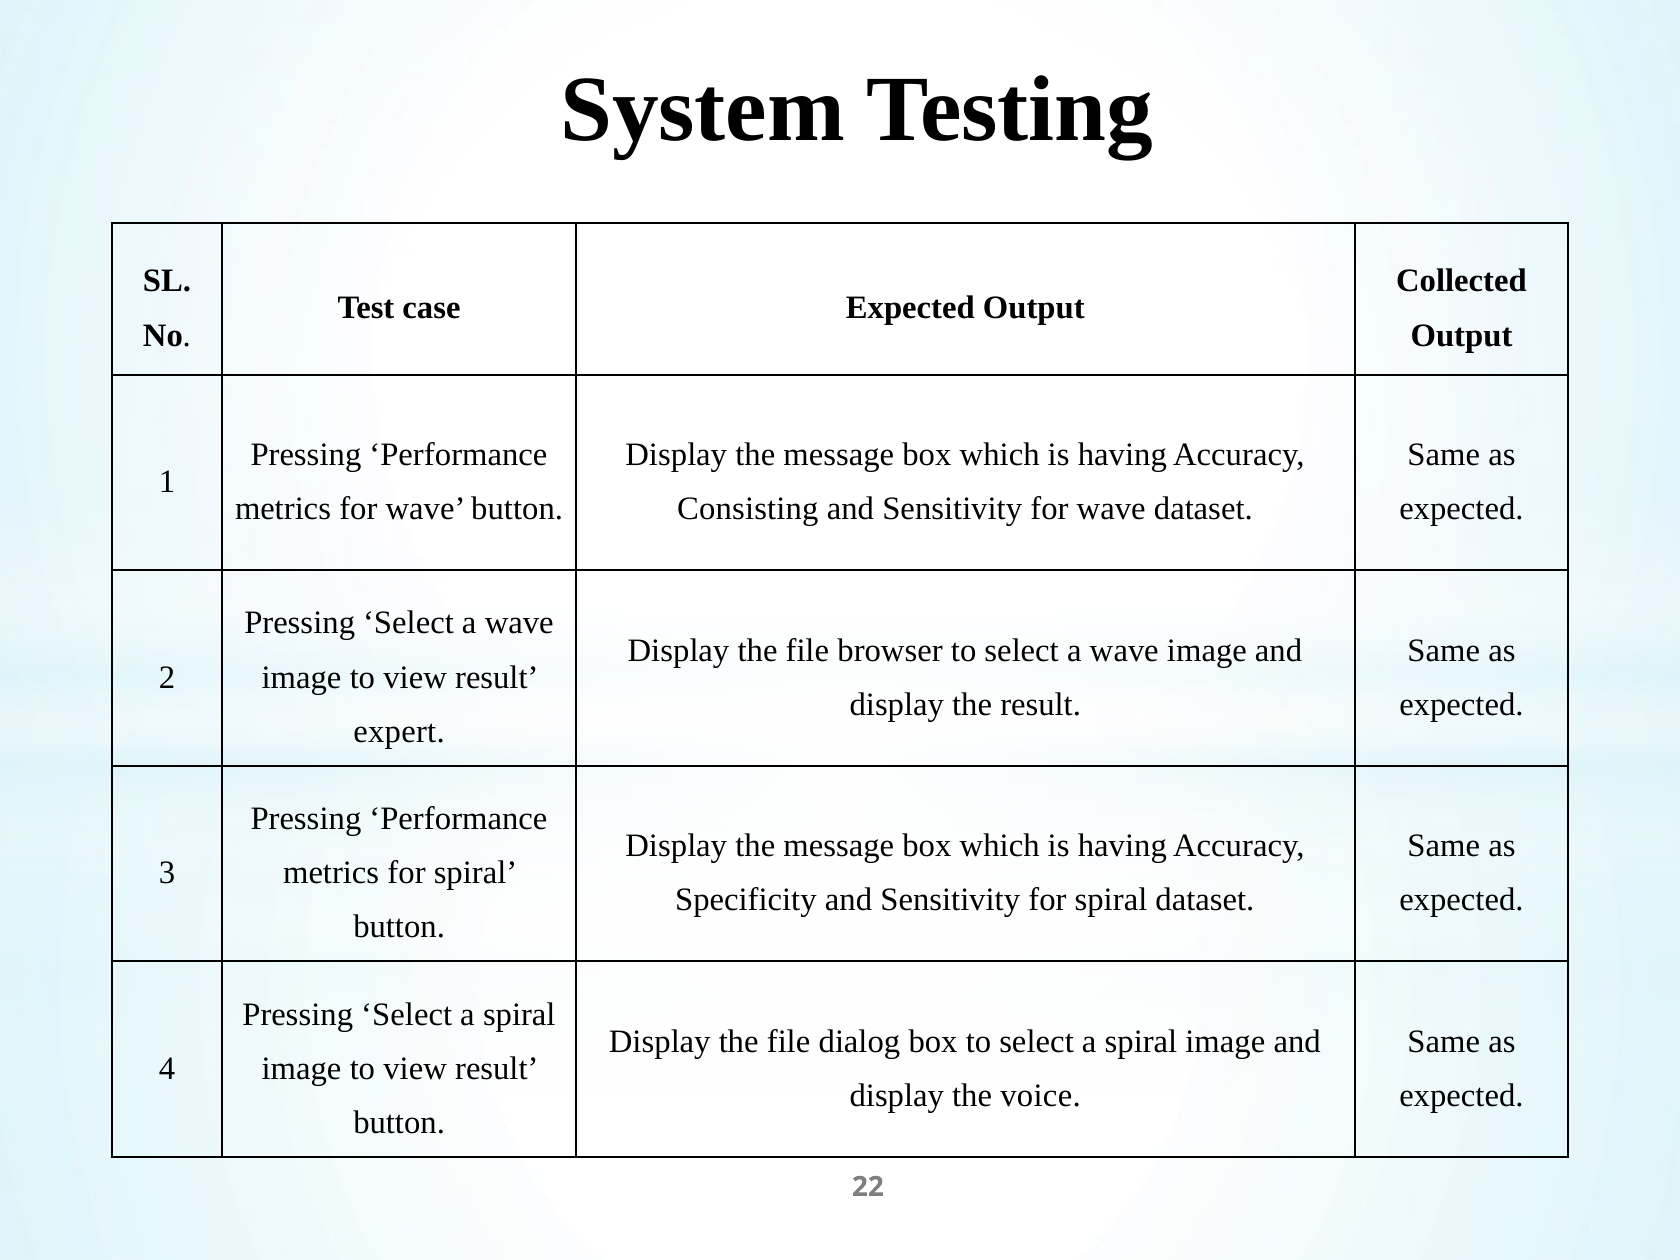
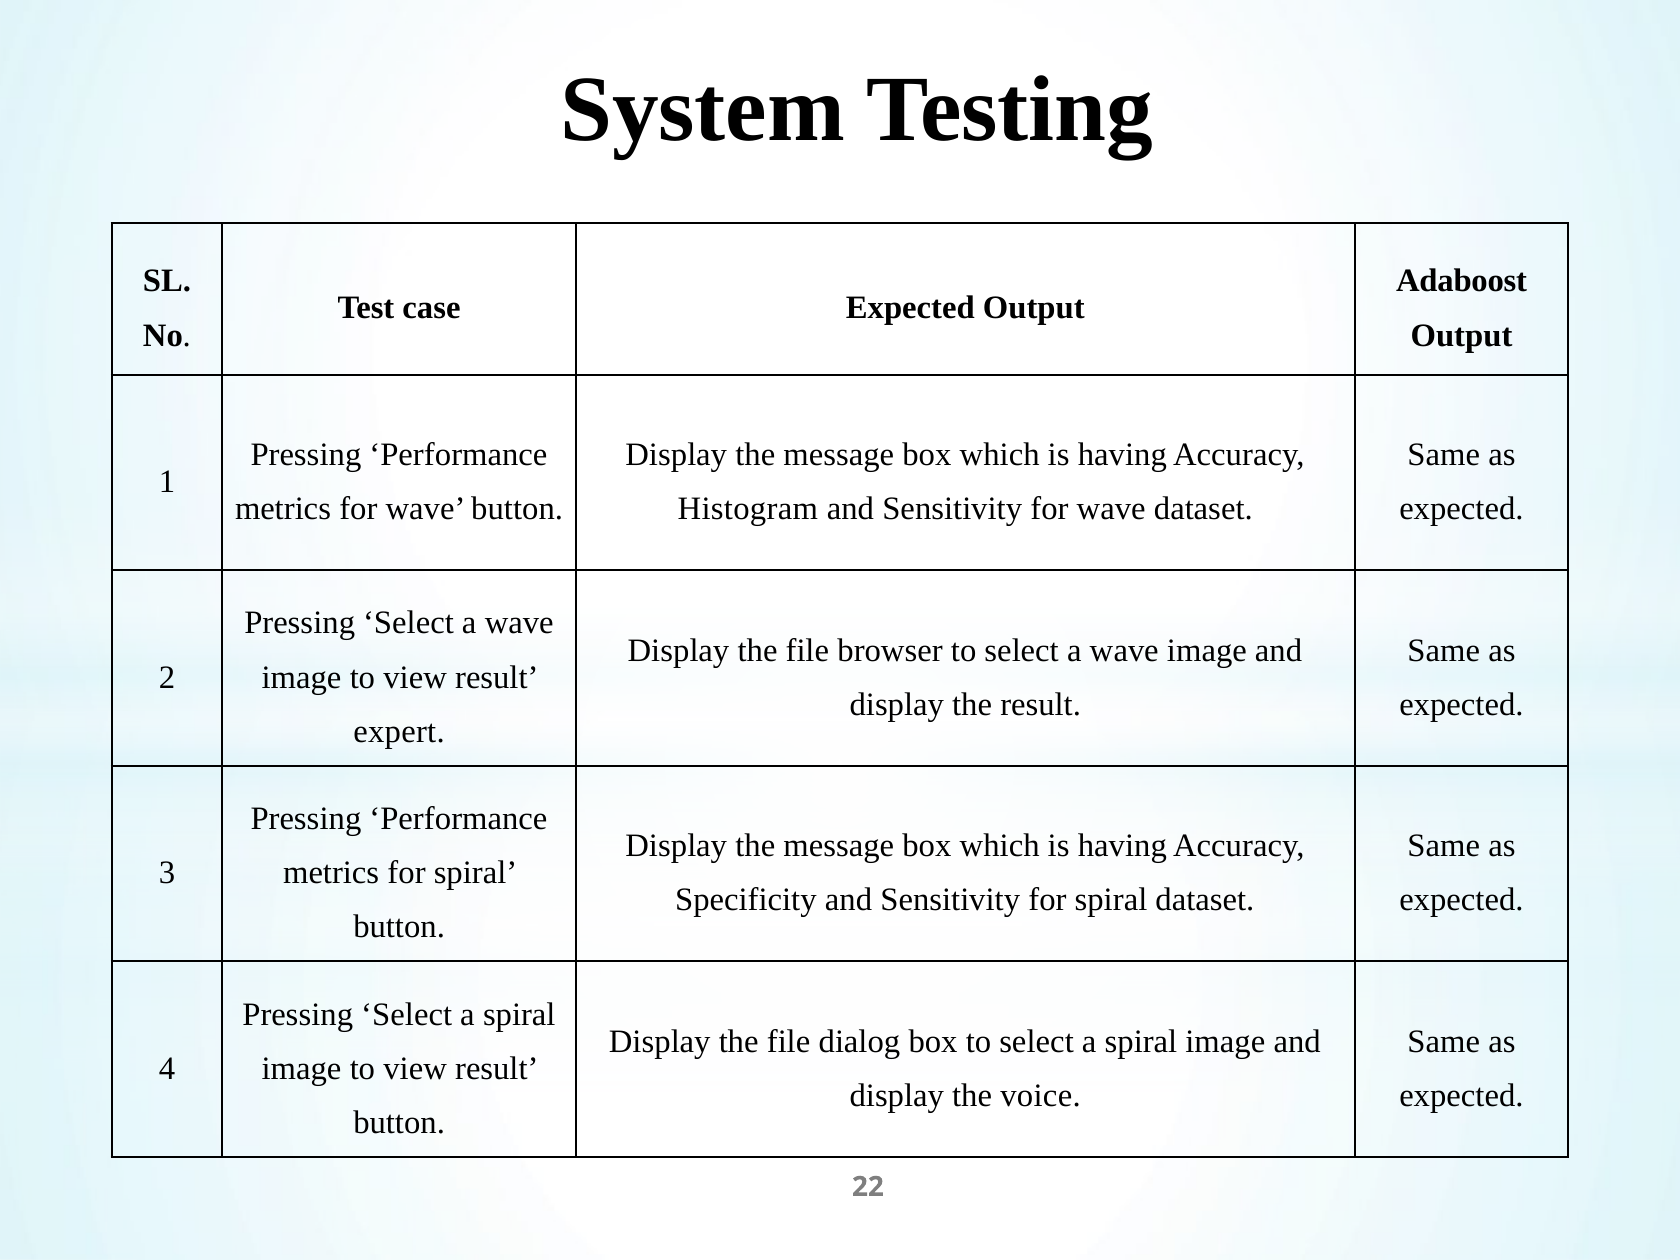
Collected: Collected -> Adaboost
Consisting: Consisting -> Histogram
